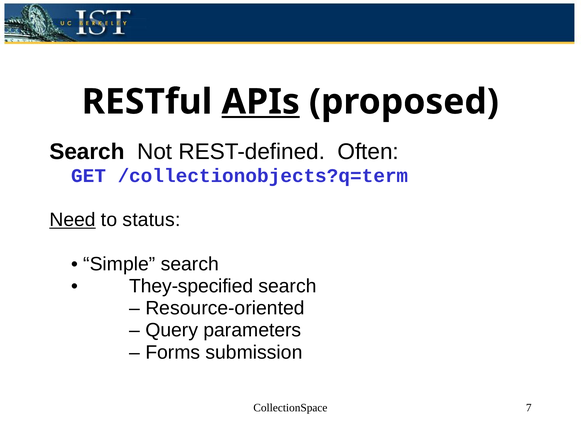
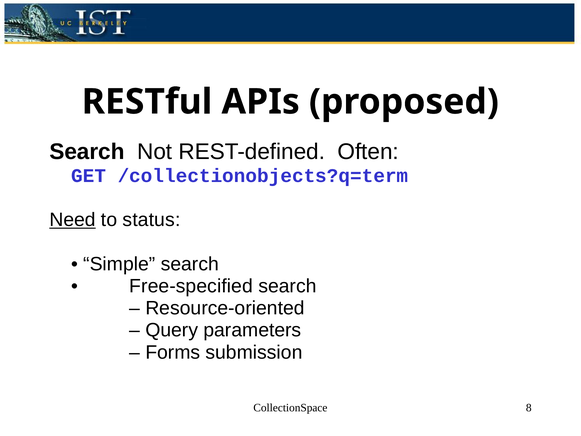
APIs underline: present -> none
They-specified: They-specified -> Free-specified
7: 7 -> 8
